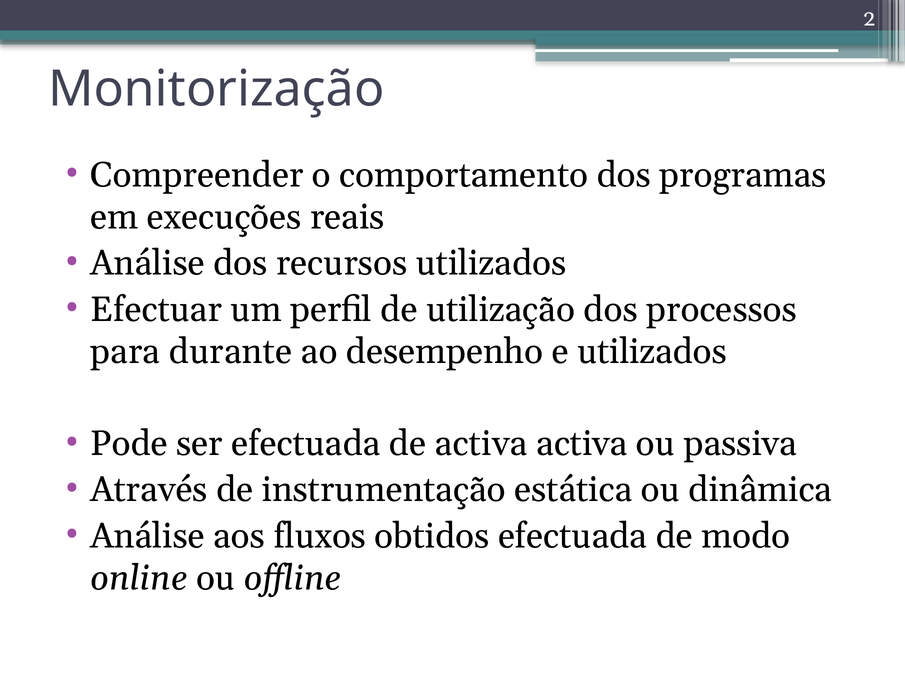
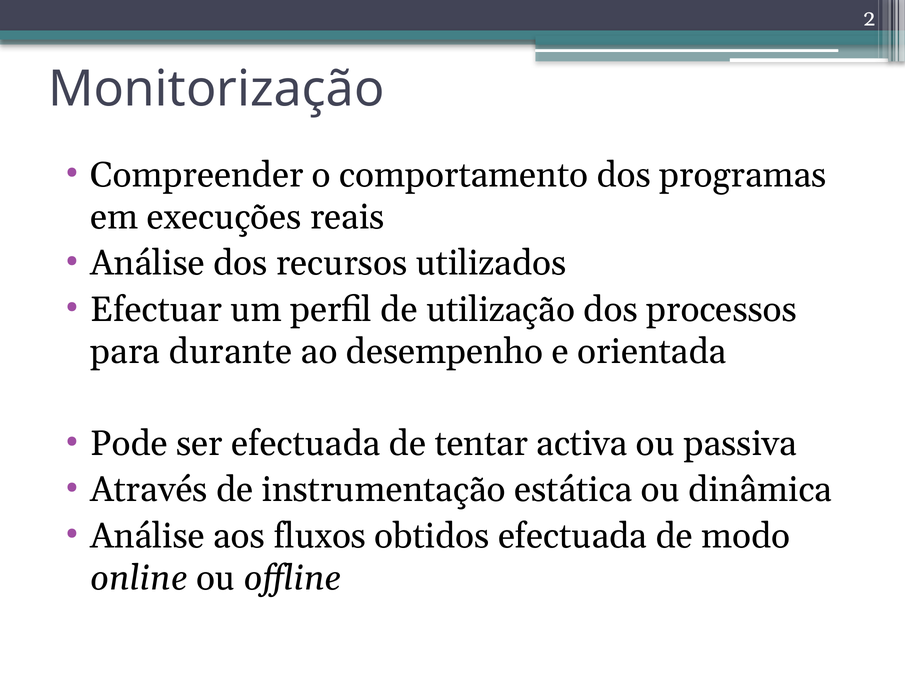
e utilizados: utilizados -> orientada
de activa: activa -> tentar
